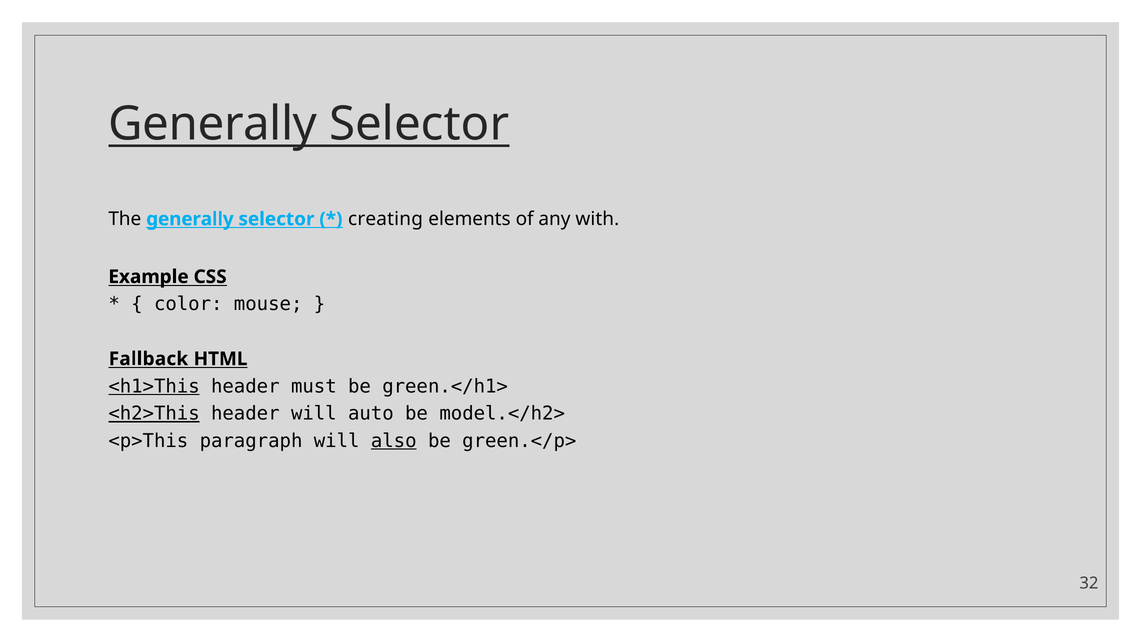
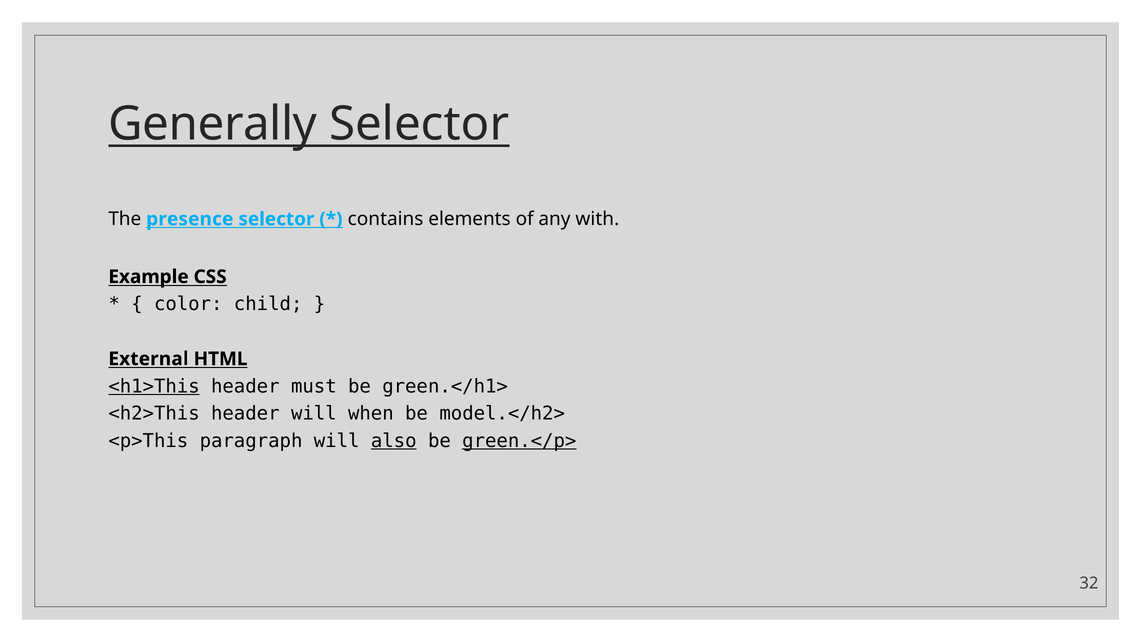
The generally: generally -> presence
creating: creating -> contains
mouse: mouse -> child
Fallback: Fallback -> External
<h2>This underline: present -> none
auto: auto -> when
green.</p> underline: none -> present
